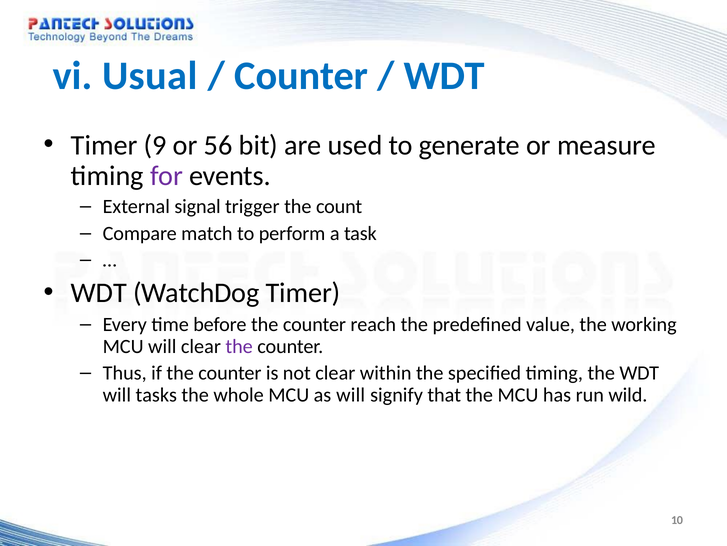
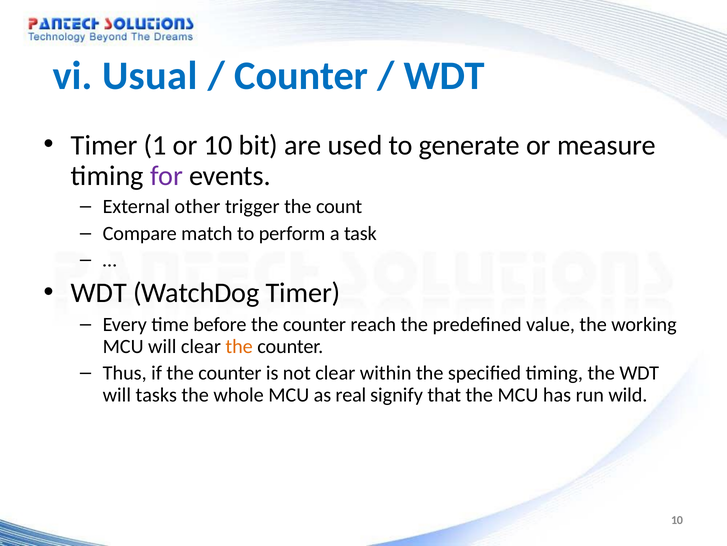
9: 9 -> 1
or 56: 56 -> 10
signal: signal -> other
the at (239, 346) colour: purple -> orange
as will: will -> real
